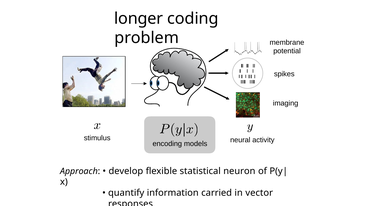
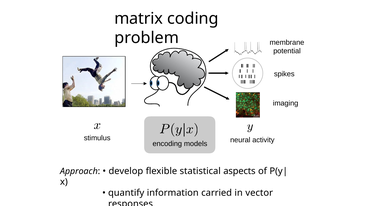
longer: longer -> matrix
neuron: neuron -> aspects
